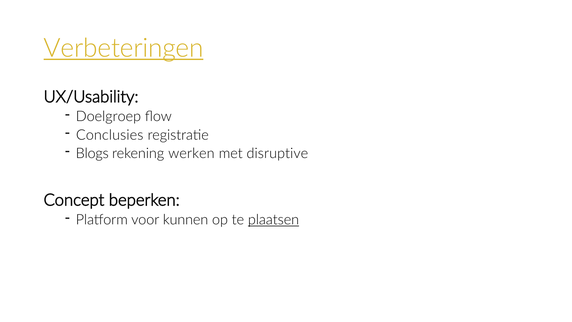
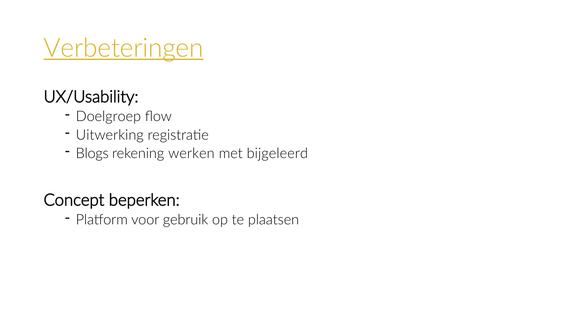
Conclusies: Conclusies -> Uitwerking
disruptive: disruptive -> bijgeleerd
kunnen: kunnen -> gebruik
plaatsen underline: present -> none
